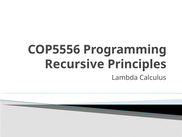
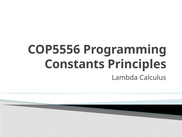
Recursive: Recursive -> Constants
